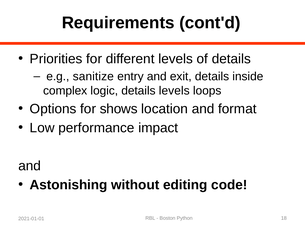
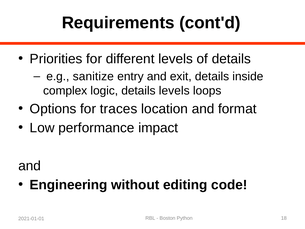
shows: shows -> traces
Astonishing: Astonishing -> Engineering
